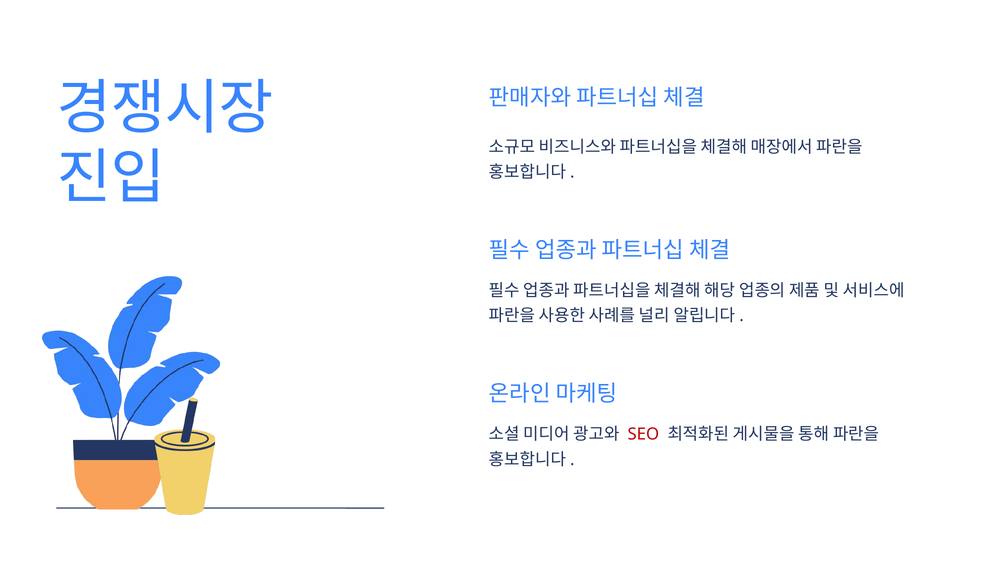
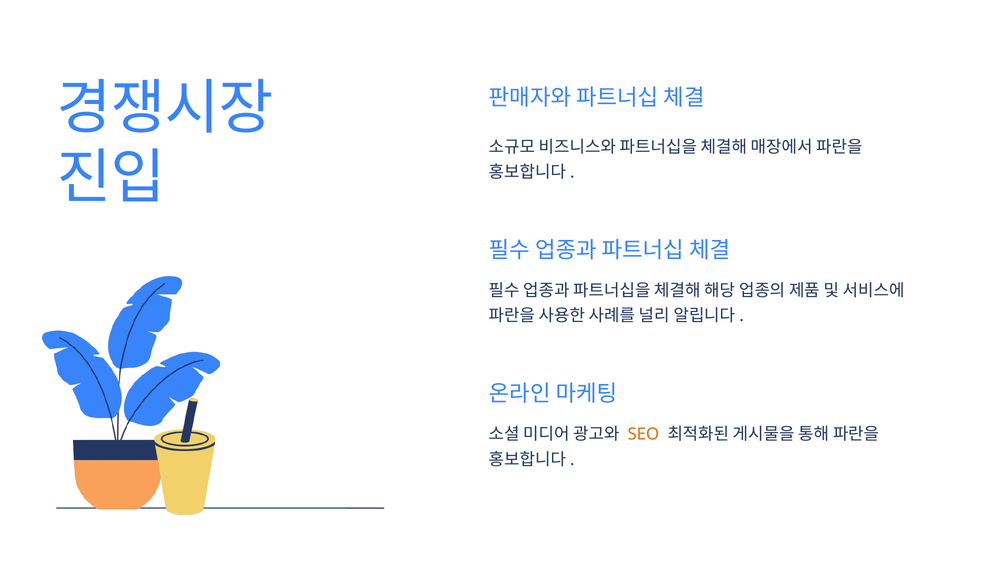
SEO colour: red -> orange
